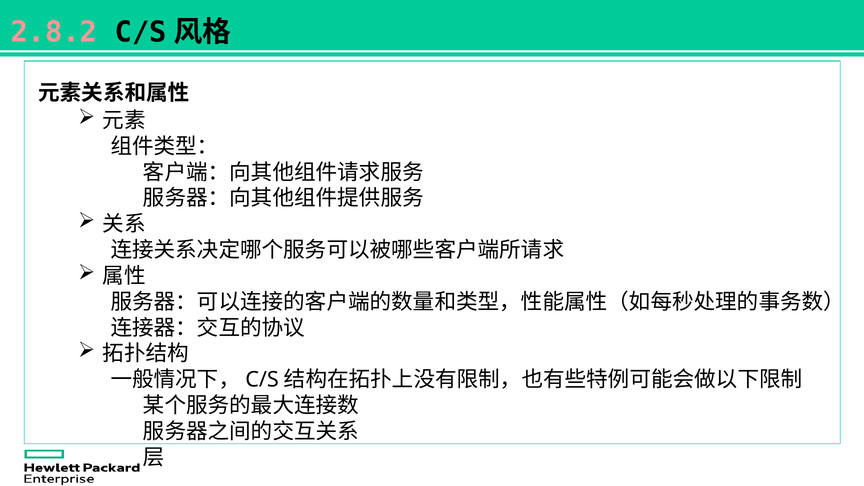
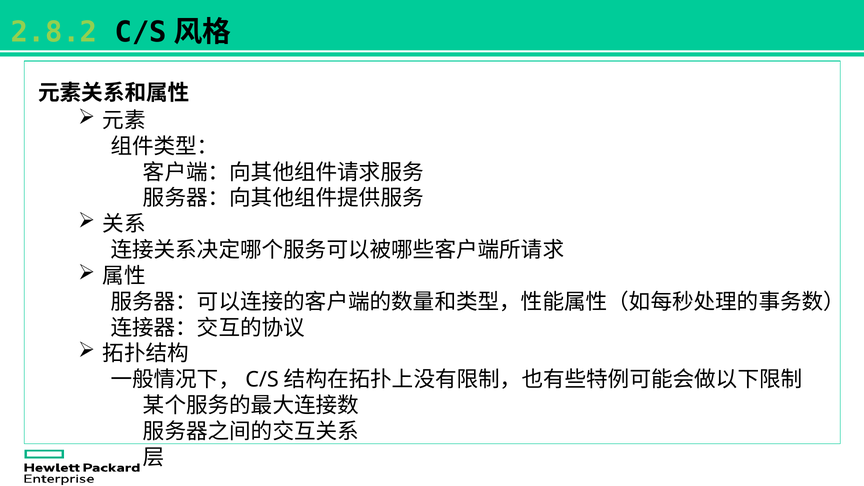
2.8.2 colour: pink -> light green
